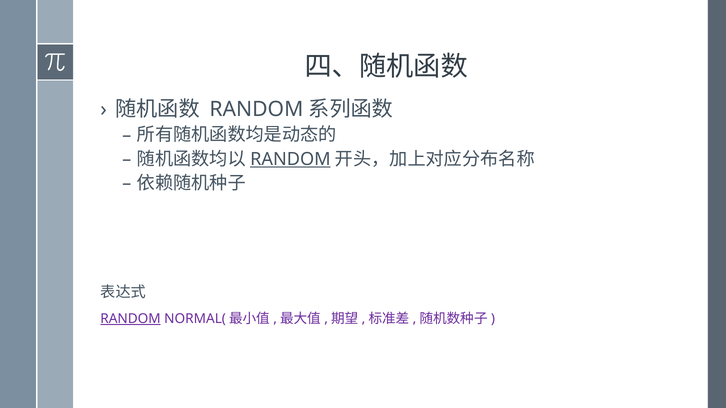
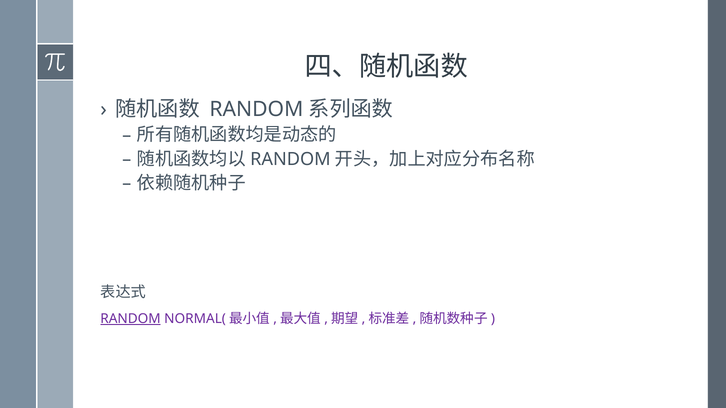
RANDOM at (290, 159) underline: present -> none
